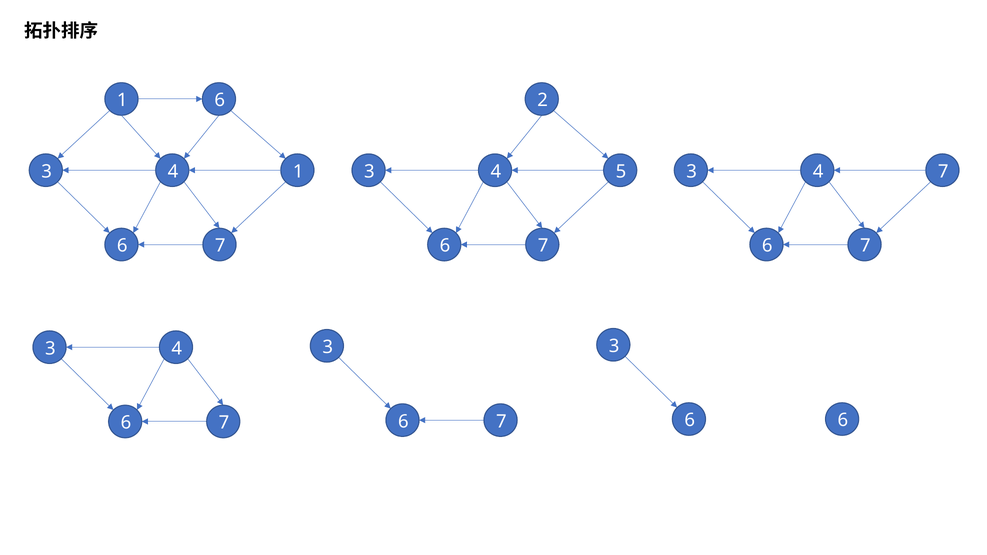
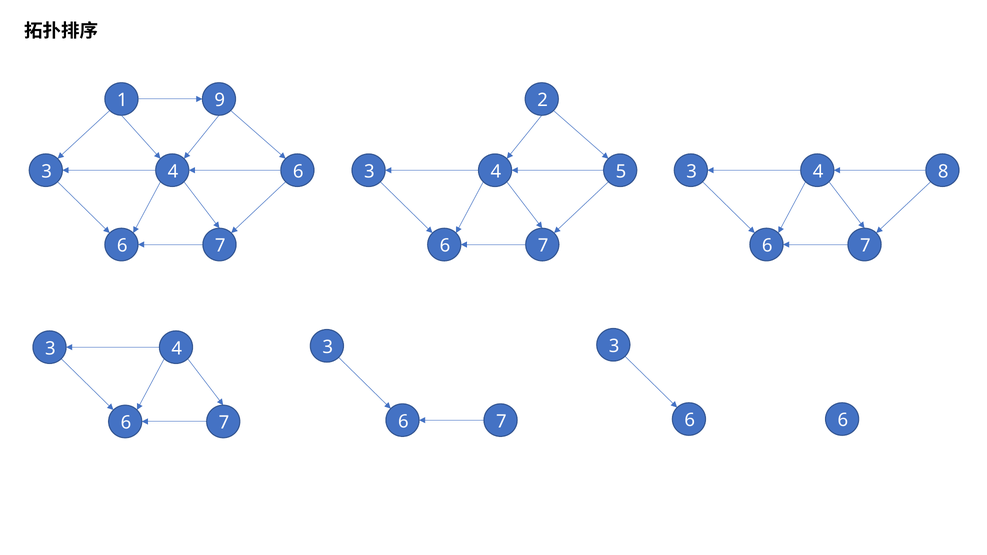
1 6: 6 -> 9
1 at (298, 172): 1 -> 6
7 at (943, 172): 7 -> 8
